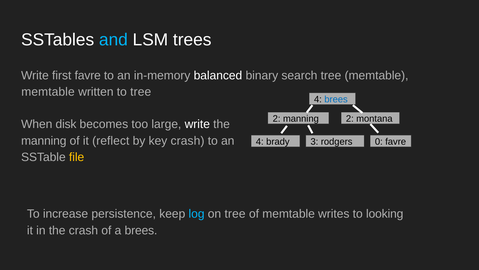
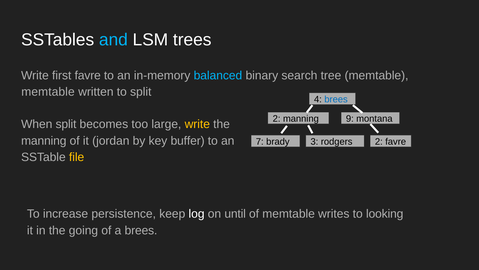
balanced colour: white -> light blue
to tree: tree -> split
manning 2: 2 -> 9
When disk: disk -> split
write at (197, 124) colour: white -> yellow
reflect: reflect -> jordan
key crash: crash -> buffer
4 at (260, 141): 4 -> 7
0 at (379, 141): 0 -> 2
log colour: light blue -> white
on tree: tree -> until
the crash: crash -> going
